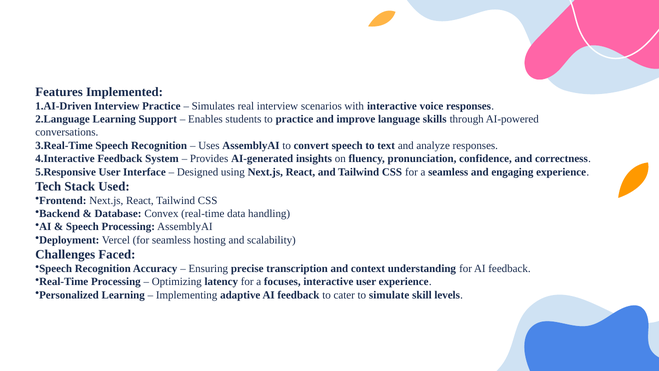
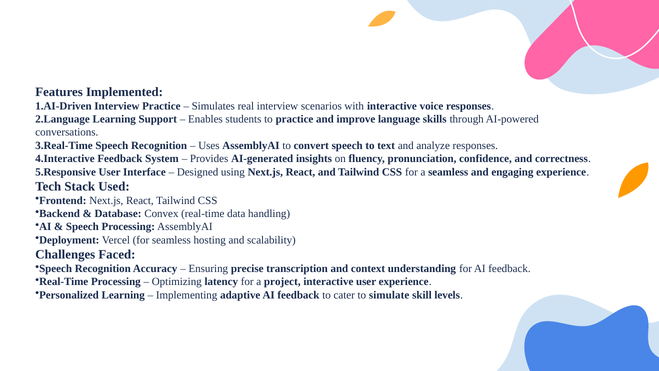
focuses: focuses -> project
